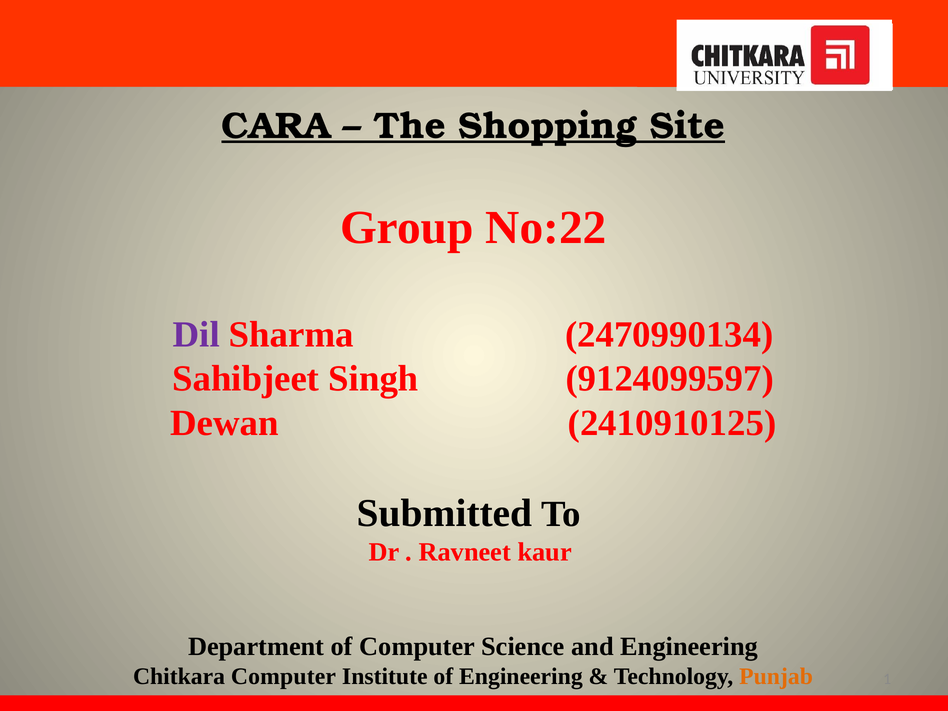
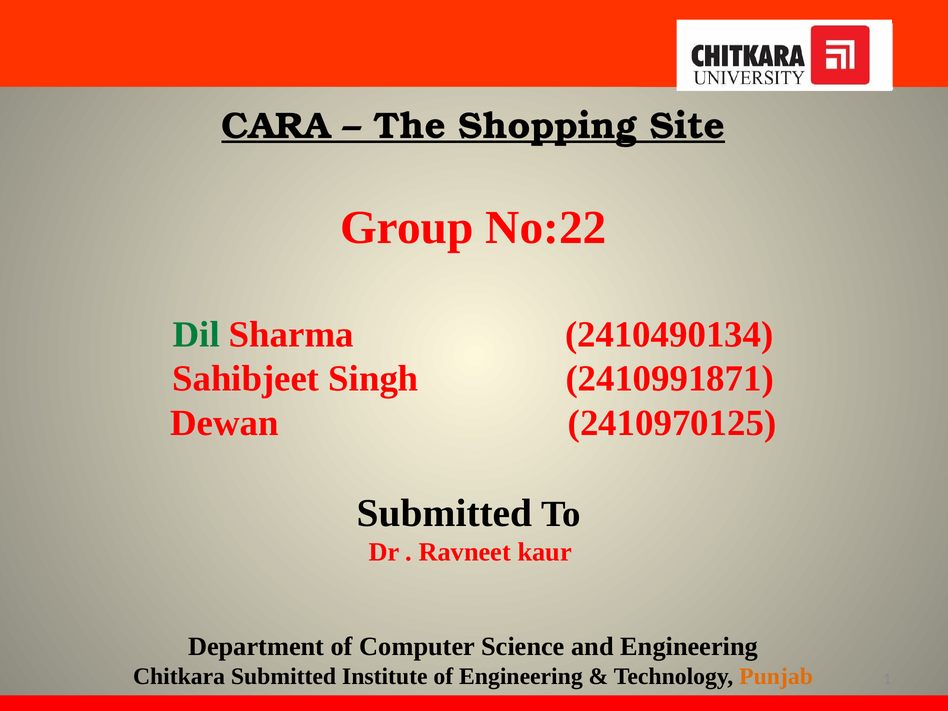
Dil colour: purple -> green
2470990134: 2470990134 -> 2410490134
9124099597: 9124099597 -> 2410991871
2410910125: 2410910125 -> 2410970125
Chitkara Computer: Computer -> Submitted
